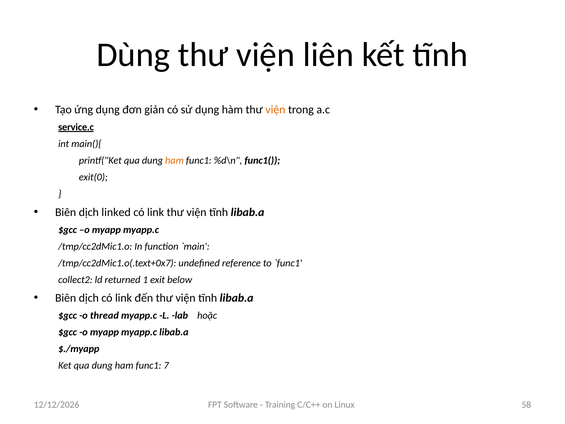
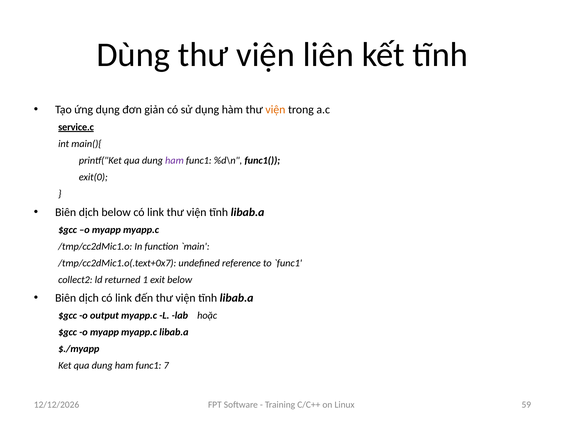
ham at (174, 160) colour: orange -> purple
dịch linked: linked -> below
thread: thread -> output
58: 58 -> 59
